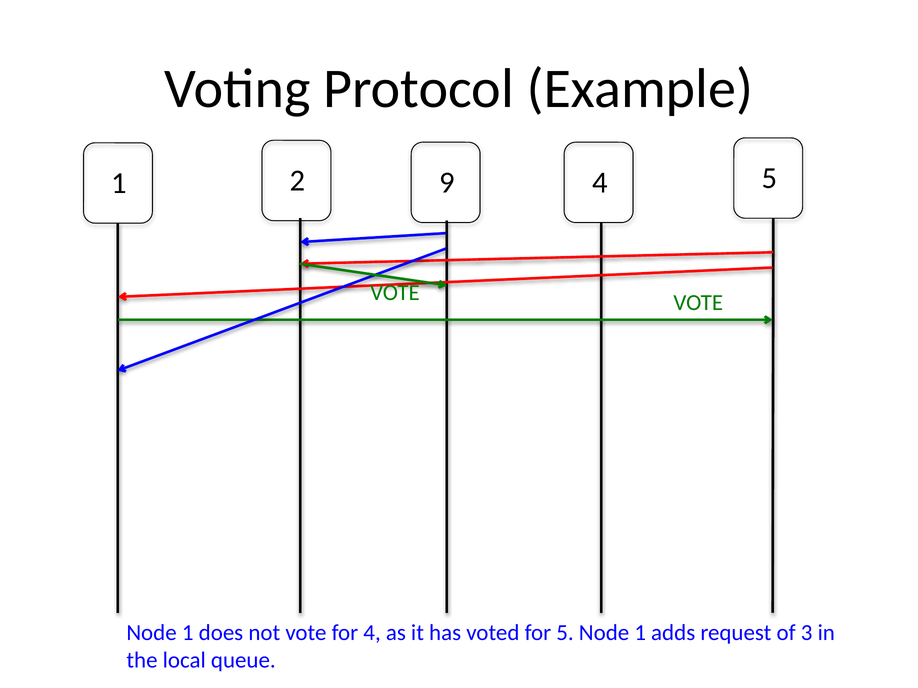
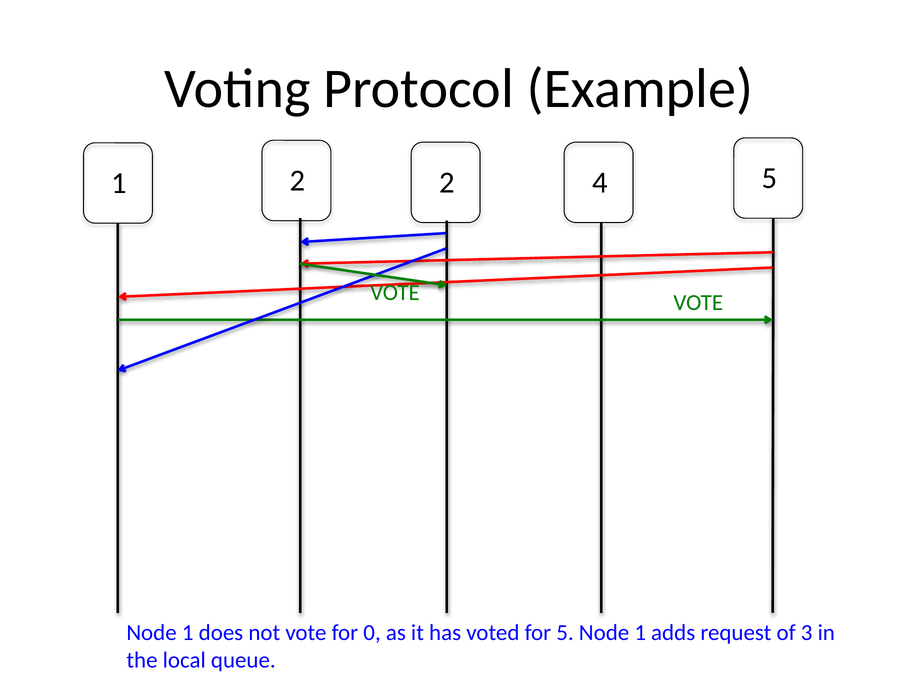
2 9: 9 -> 2
for 4: 4 -> 0
